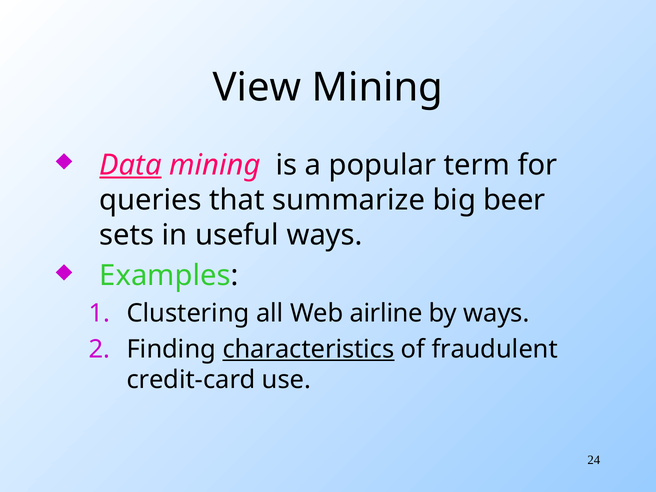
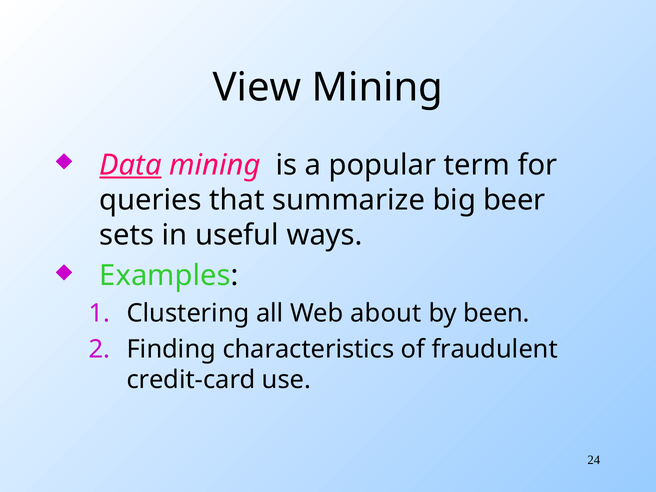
airline: airline -> about
by ways: ways -> been
characteristics underline: present -> none
